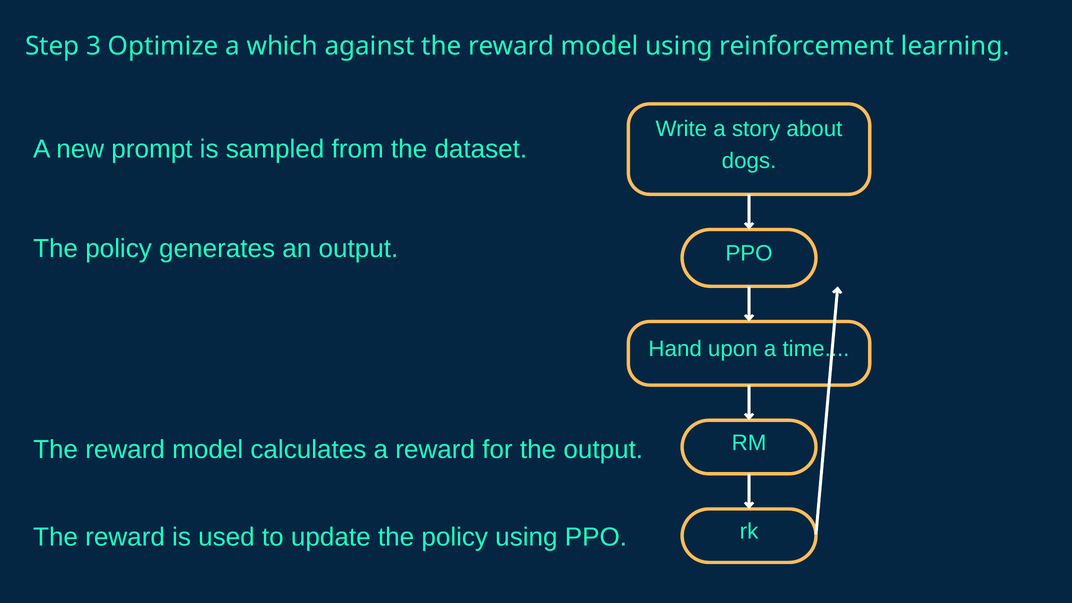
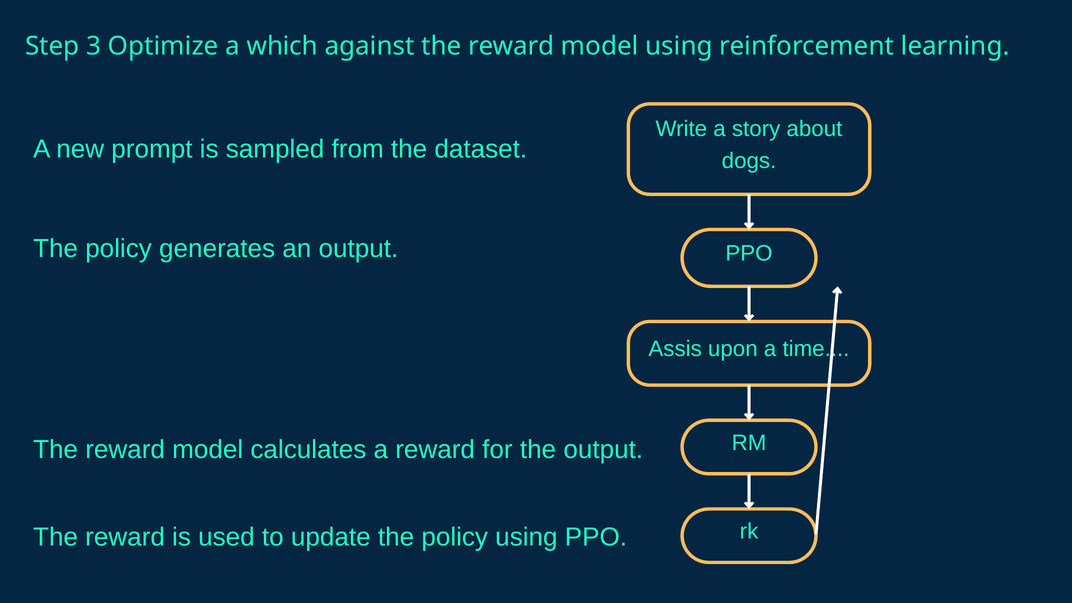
Hand: Hand -> Assis
